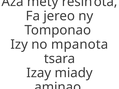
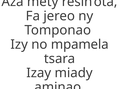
mpanota: mpanota -> mpamela
